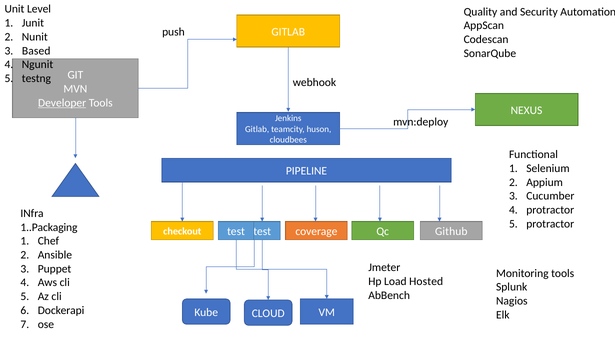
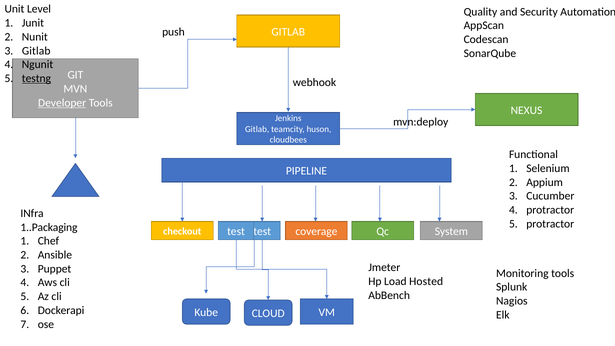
Based at (36, 51): Based -> Gitlab
testng underline: none -> present
Github: Github -> System
